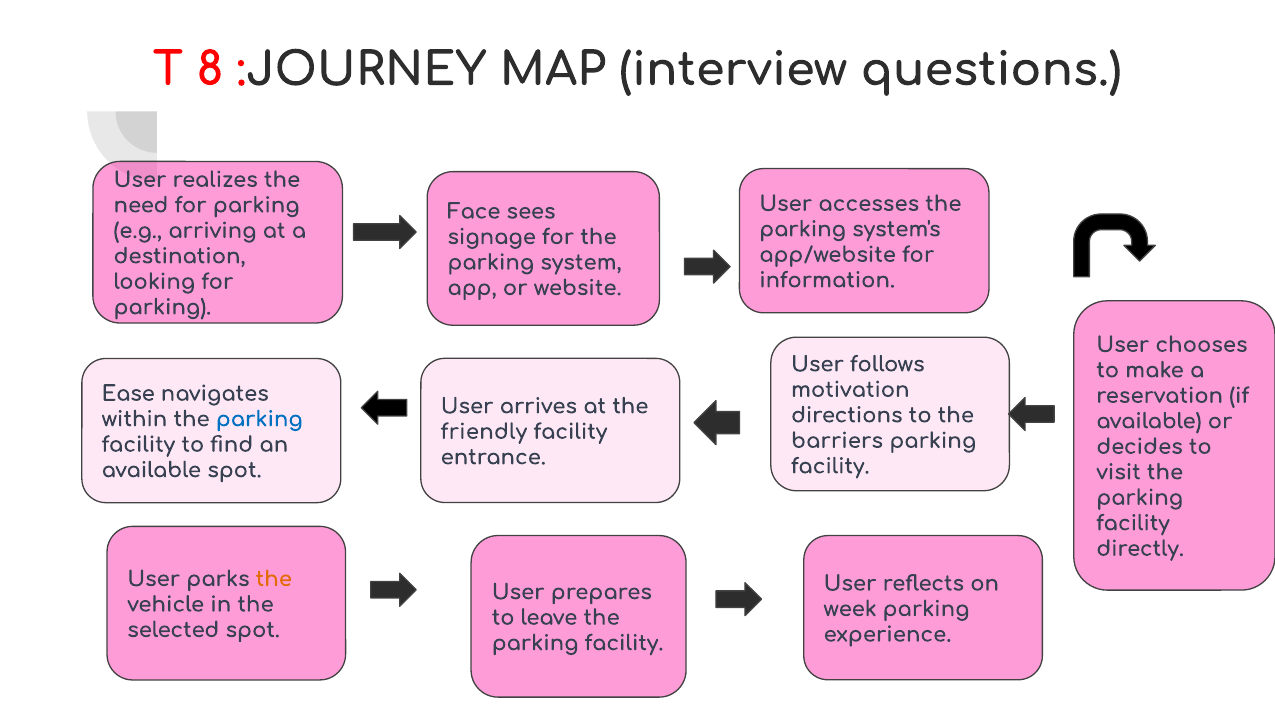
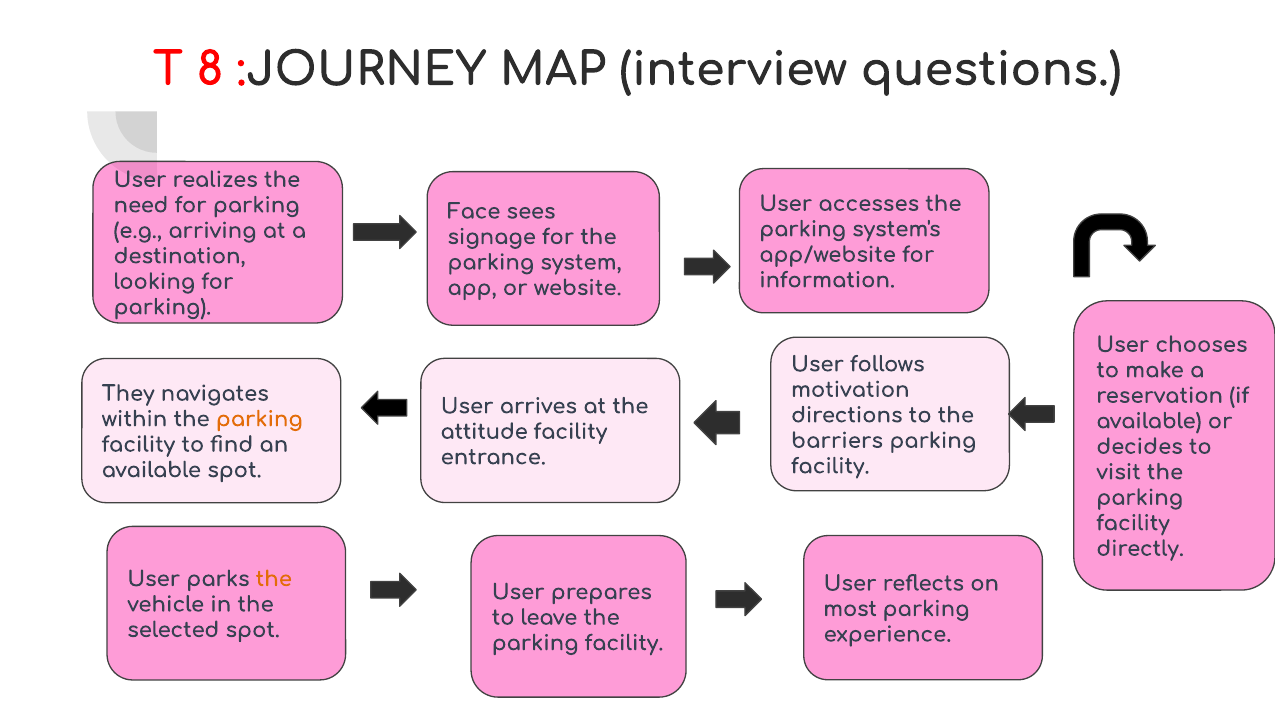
Ease: Ease -> They
parking at (259, 419) colour: blue -> orange
friendly: friendly -> attitude
week: week -> most
